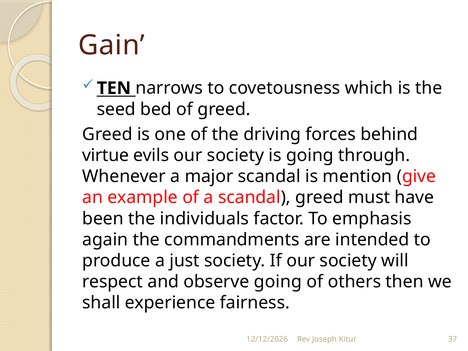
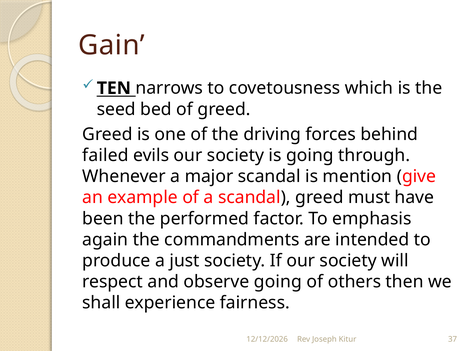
virtue: virtue -> failed
individuals: individuals -> performed
